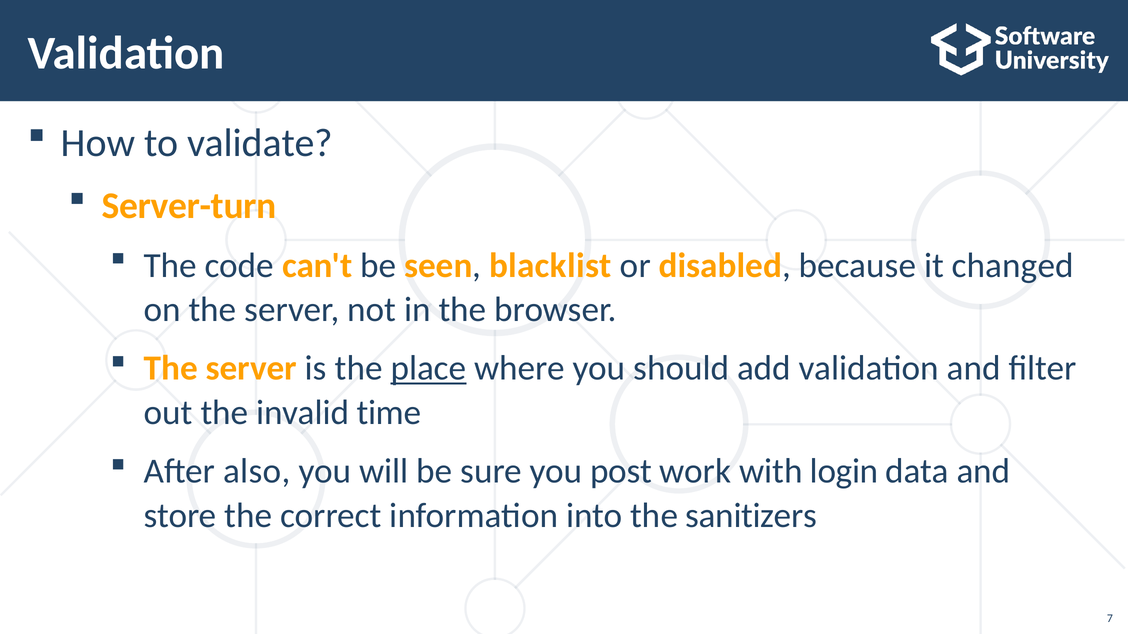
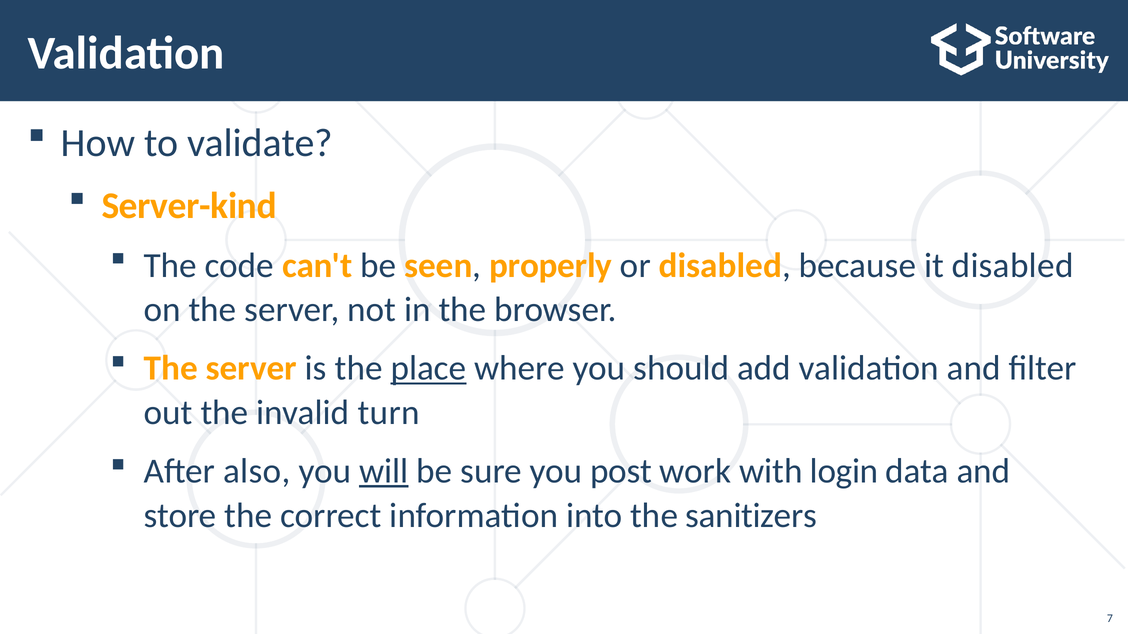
Server-turn: Server-turn -> Server-kind
blacklist: blacklist -> properly
it changed: changed -> disabled
time: time -> turn
will underline: none -> present
